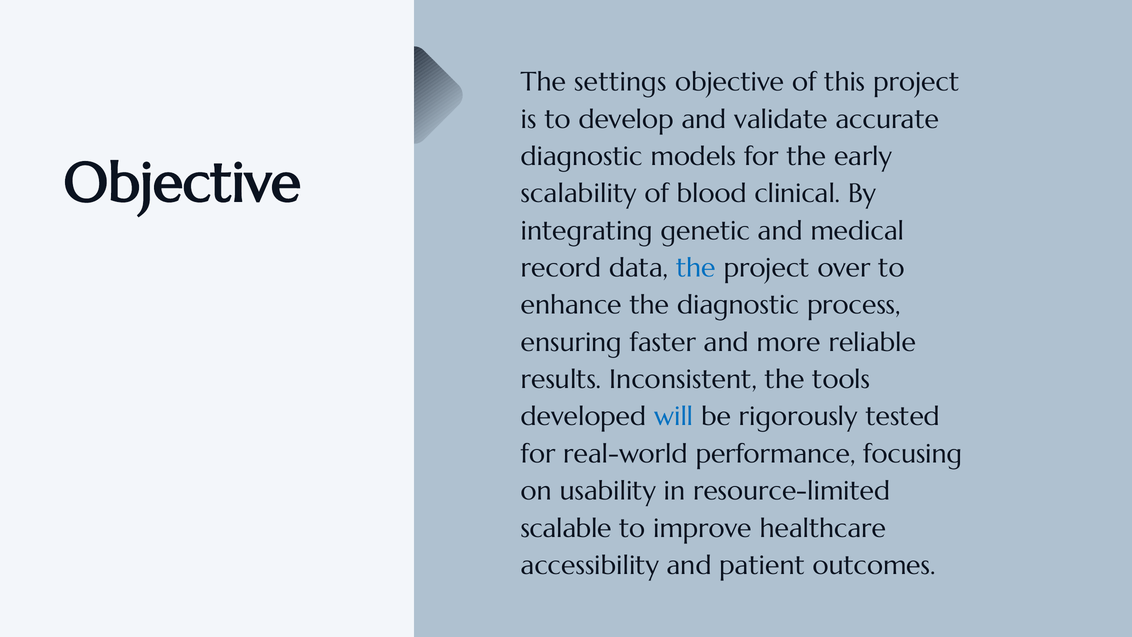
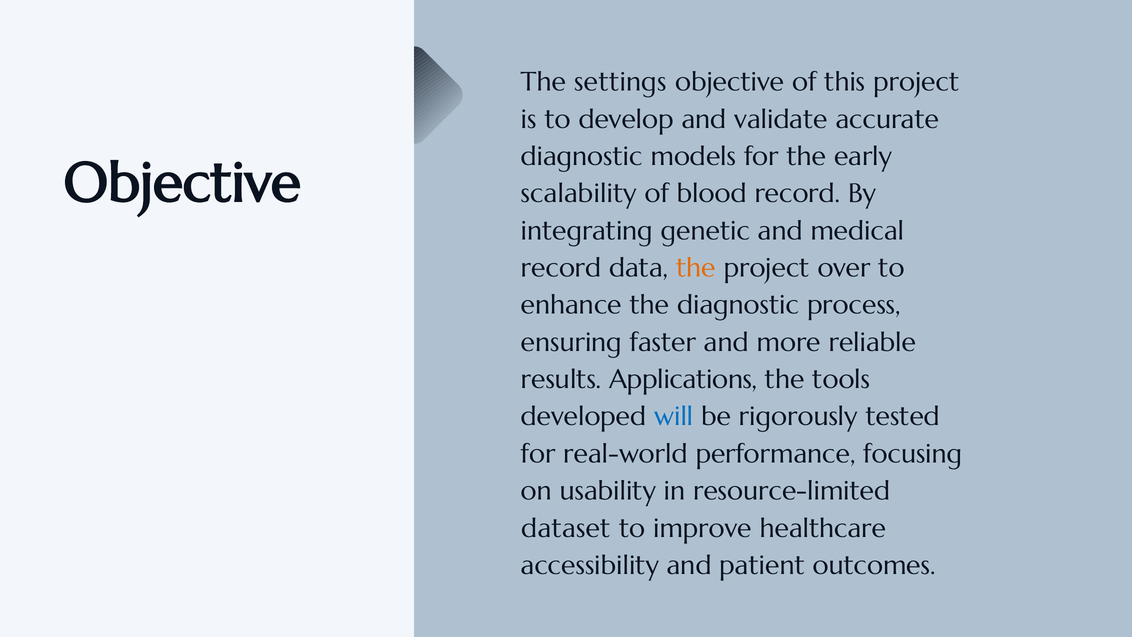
blood clinical: clinical -> record
the at (696, 268) colour: blue -> orange
Inconsistent: Inconsistent -> Applications
scalable: scalable -> dataset
